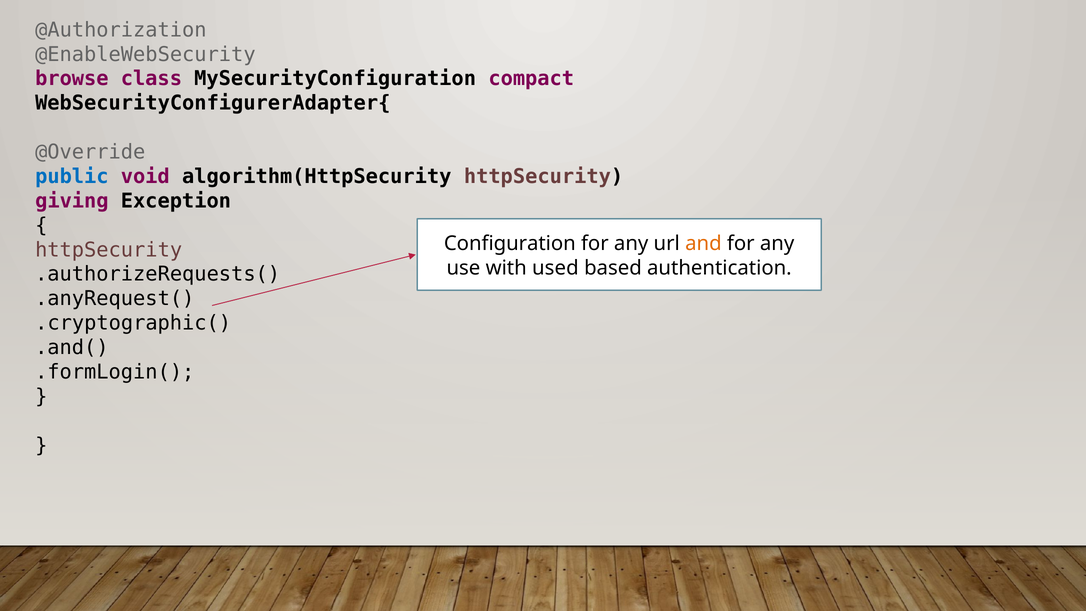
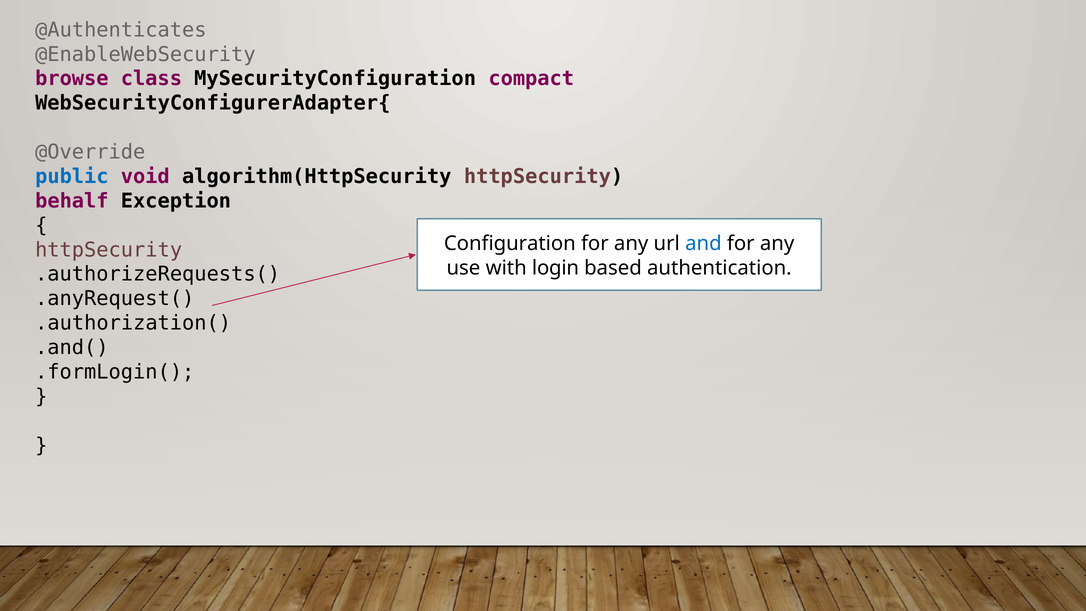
@Authorization: @Authorization -> @Authenticates
giving: giving -> behalf
and colour: orange -> blue
used: used -> login
.cryptographic(: .cryptographic( -> .authorization(
